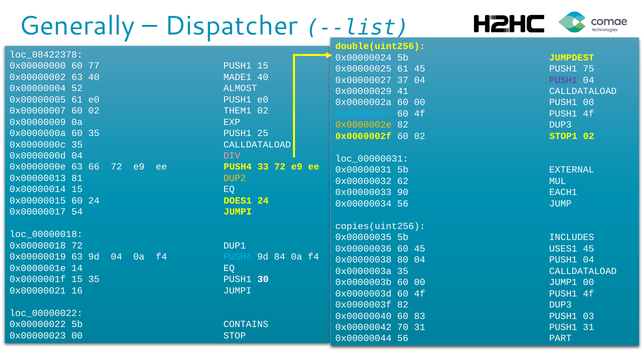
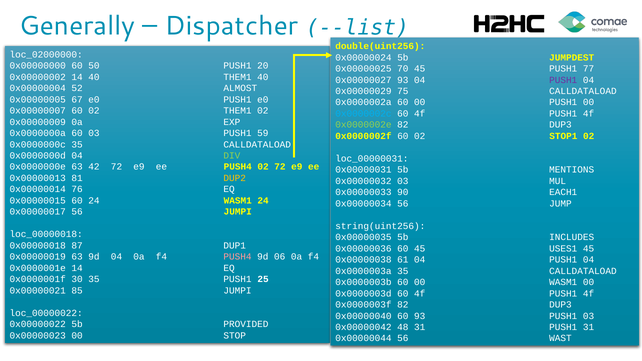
loc_08422378: loc_08422378 -> loc_02000000
77: 77 -> 50
PUSH1 15: 15 -> 20
0x00000025 61: 61 -> 70
75: 75 -> 77
0x00000002 63: 63 -> 14
40 MADE1: MADE1 -> THEM1
0x00000027 37: 37 -> 93
41: 41 -> 75
0x00000005 61: 61 -> 67
0x0000002e colour: yellow -> light green
60 35: 35 -> 03
25: 25 -> 59
DIV colour: pink -> light green
66: 66 -> 42
PUSH4 33: 33 -> 02
EXTERNAL: EXTERNAL -> MENTIONS
0x00000032 62: 62 -> 03
0x00000014 15: 15 -> 76
24 DOES1: DOES1 -> WASM1
0x00000017 54: 54 -> 56
copies(uint256: copies(uint256 -> string(uint256
0x00000018 72: 72 -> 87
PUSH4 at (237, 257) colour: light blue -> pink
84: 84 -> 06
80: 80 -> 61
0x0000001f 15: 15 -> 30
30: 30 -> 25
00 JUMP1: JUMP1 -> WASM1
16: 16 -> 85
60 83: 83 -> 93
CONTAINS: CONTAINS -> PROVIDED
70: 70 -> 48
PART: PART -> WAST
